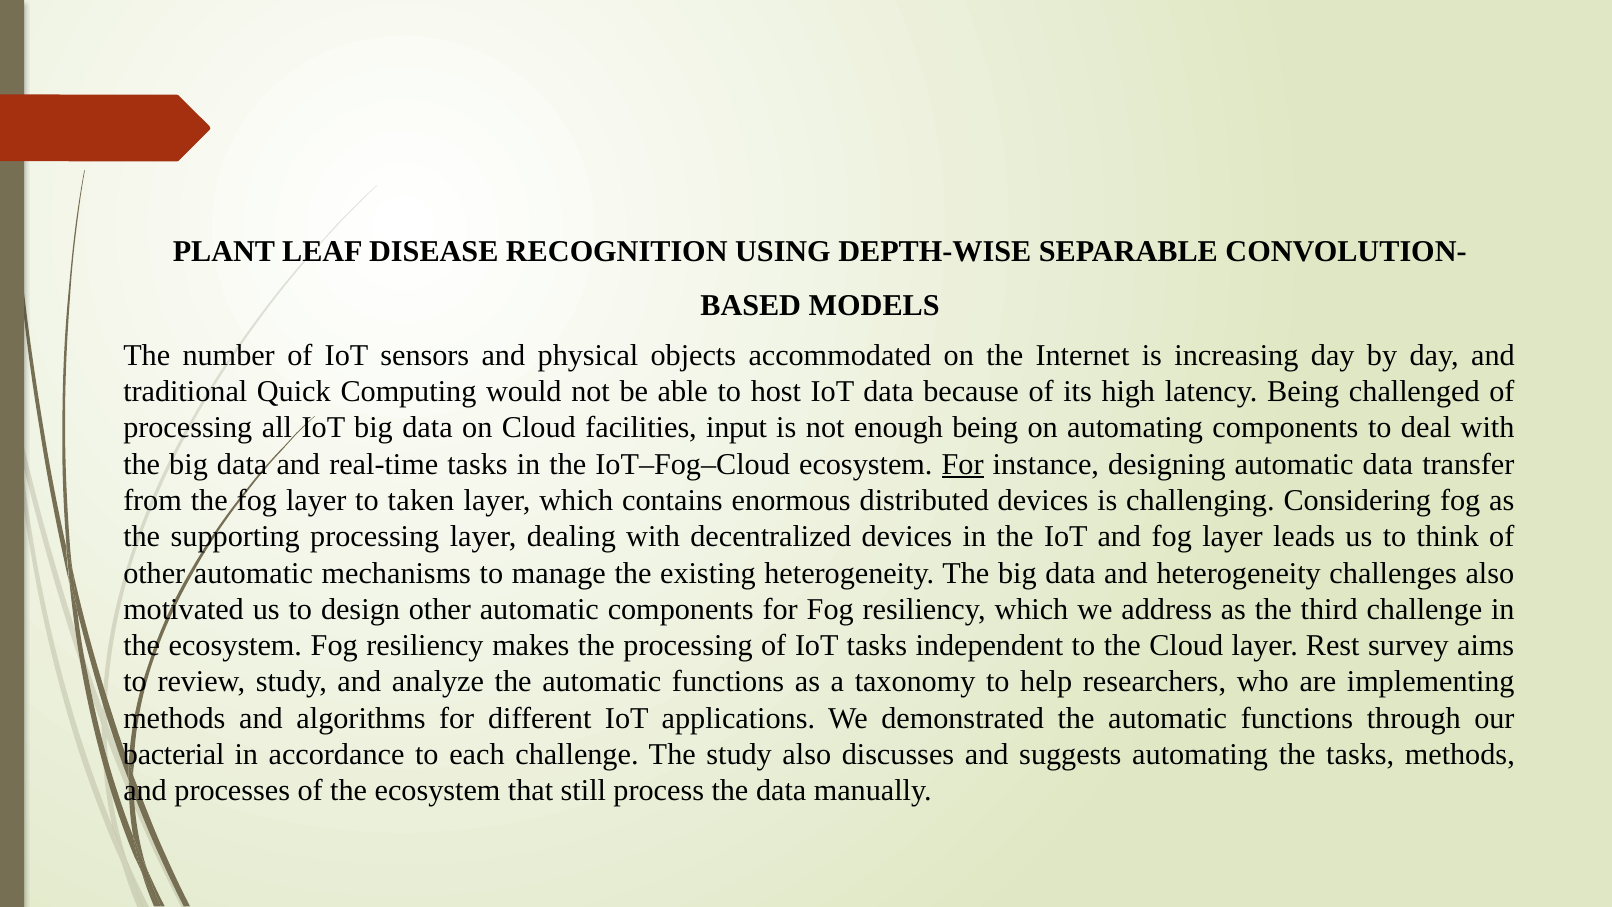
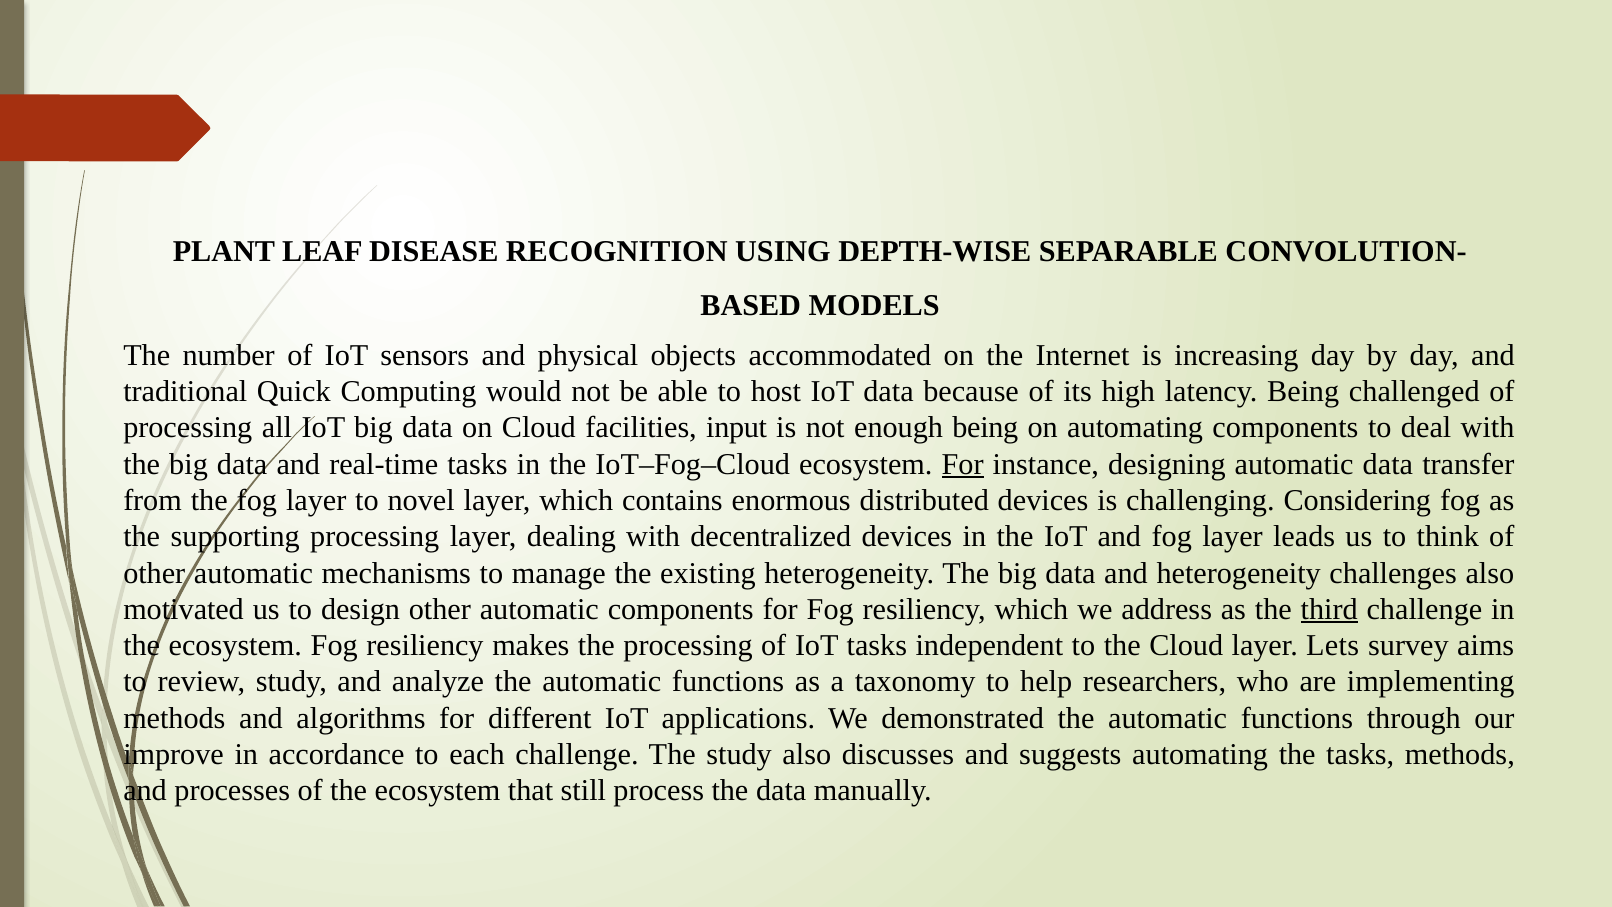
taken: taken -> novel
third underline: none -> present
Rest: Rest -> Lets
bacterial: bacterial -> improve
